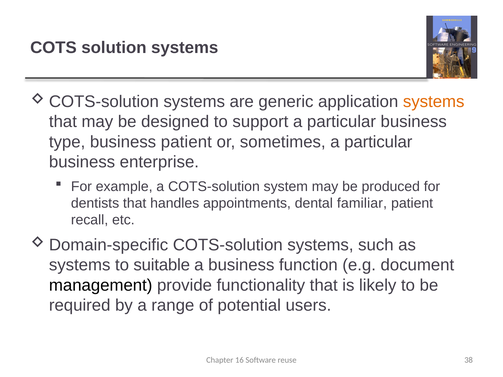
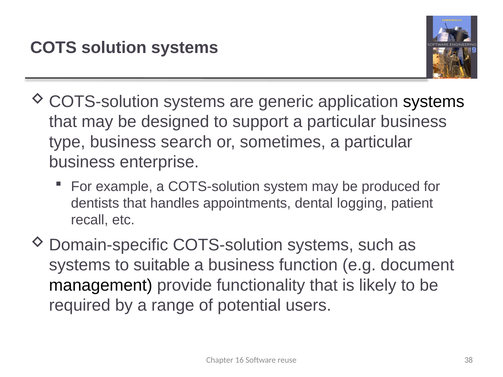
systems at (434, 102) colour: orange -> black
business patient: patient -> search
familiar: familiar -> logging
